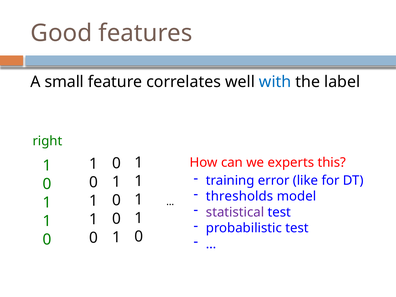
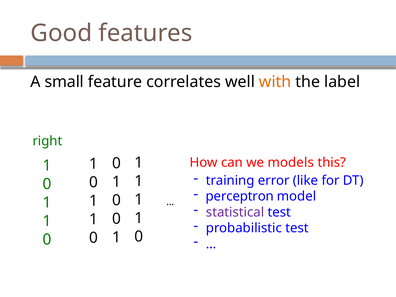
with colour: blue -> orange
experts: experts -> models
thresholds: thresholds -> perceptron
